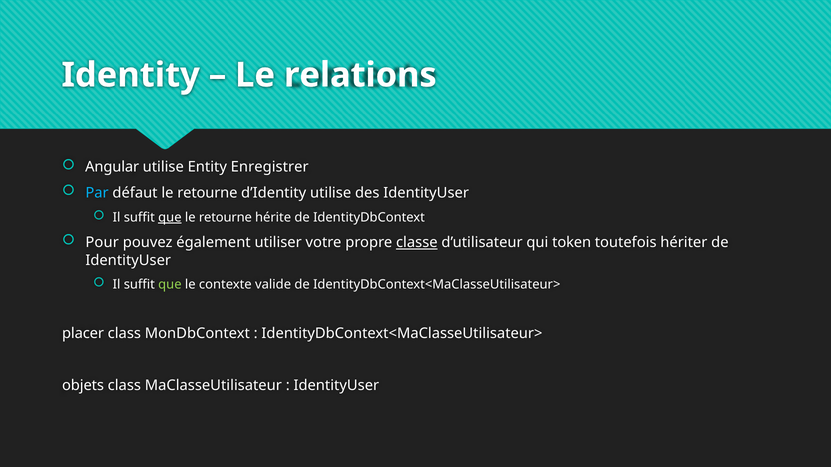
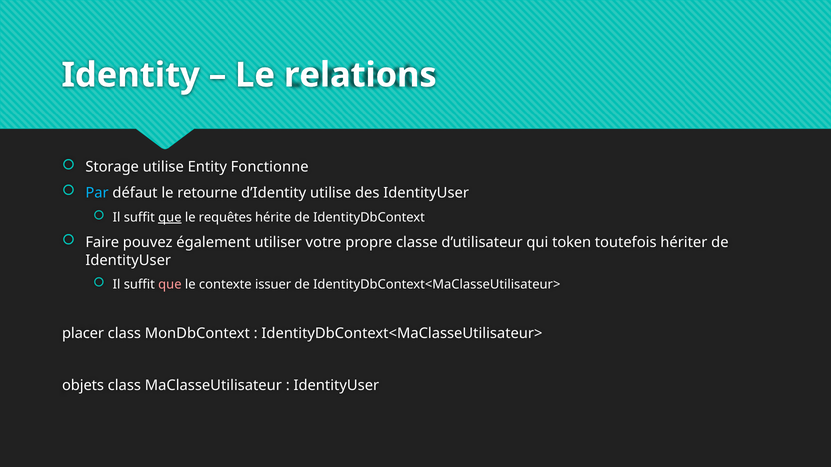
Angular: Angular -> Storage
Enregistrer: Enregistrer -> Fonctionne
retourne at (225, 218): retourne -> requêtes
Pour: Pour -> Faire
classe underline: present -> none
que at (170, 285) colour: light green -> pink
valide: valide -> issuer
